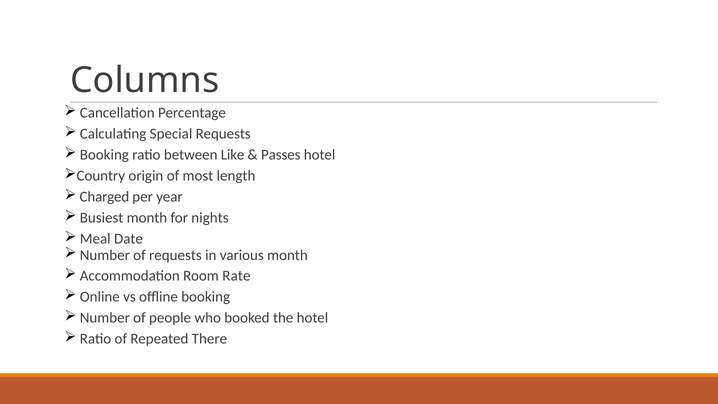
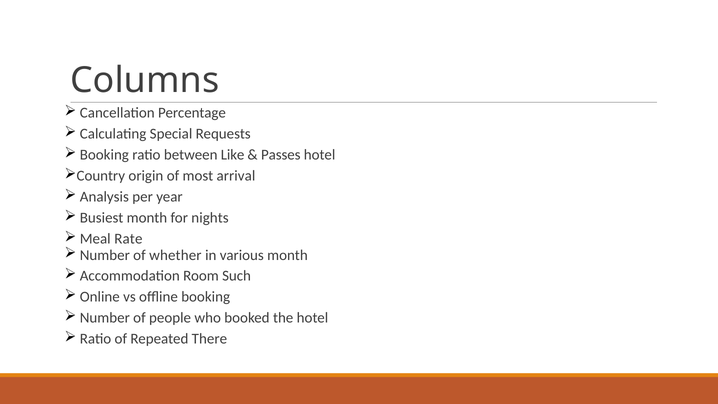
length: length -> arrival
Charged: Charged -> Analysis
Date: Date -> Rate
of requests: requests -> whether
Rate: Rate -> Such
